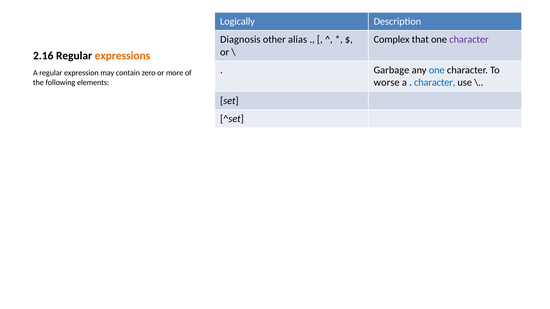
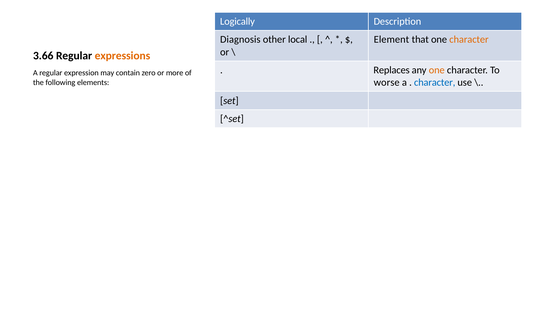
alias: alias -> local
Complex: Complex -> Element
character at (469, 39) colour: purple -> orange
2.16: 2.16 -> 3.66
Garbage: Garbage -> Replaces
one at (437, 70) colour: blue -> orange
